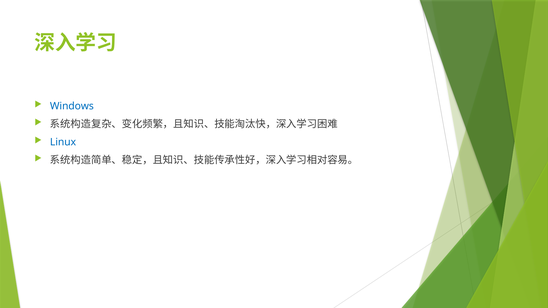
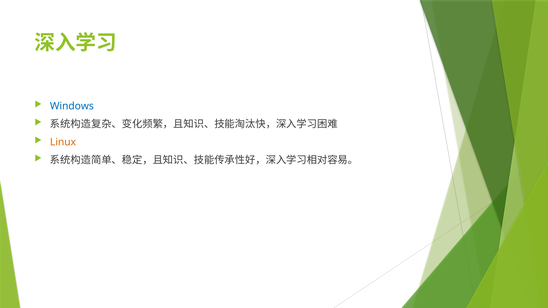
Linux colour: blue -> orange
